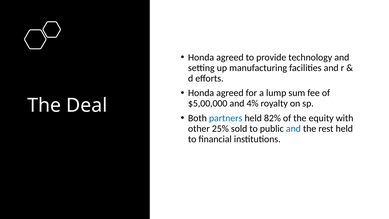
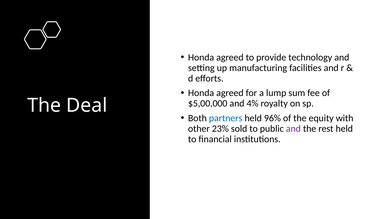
82%: 82% -> 96%
25%: 25% -> 23%
and at (293, 128) colour: blue -> purple
